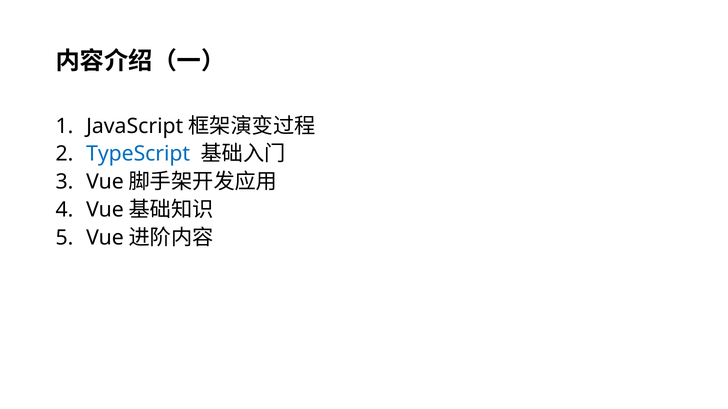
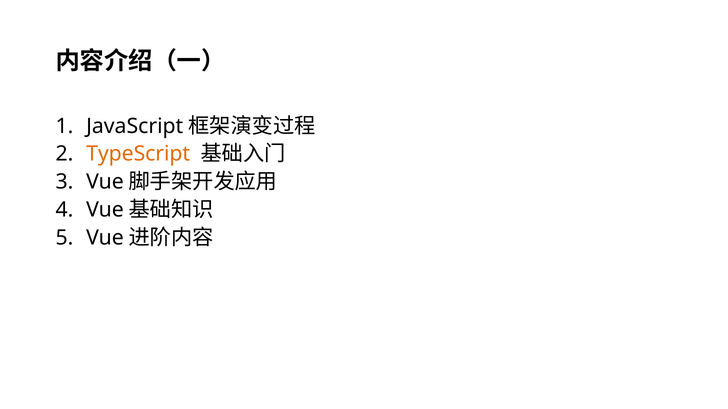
TypeScript colour: blue -> orange
